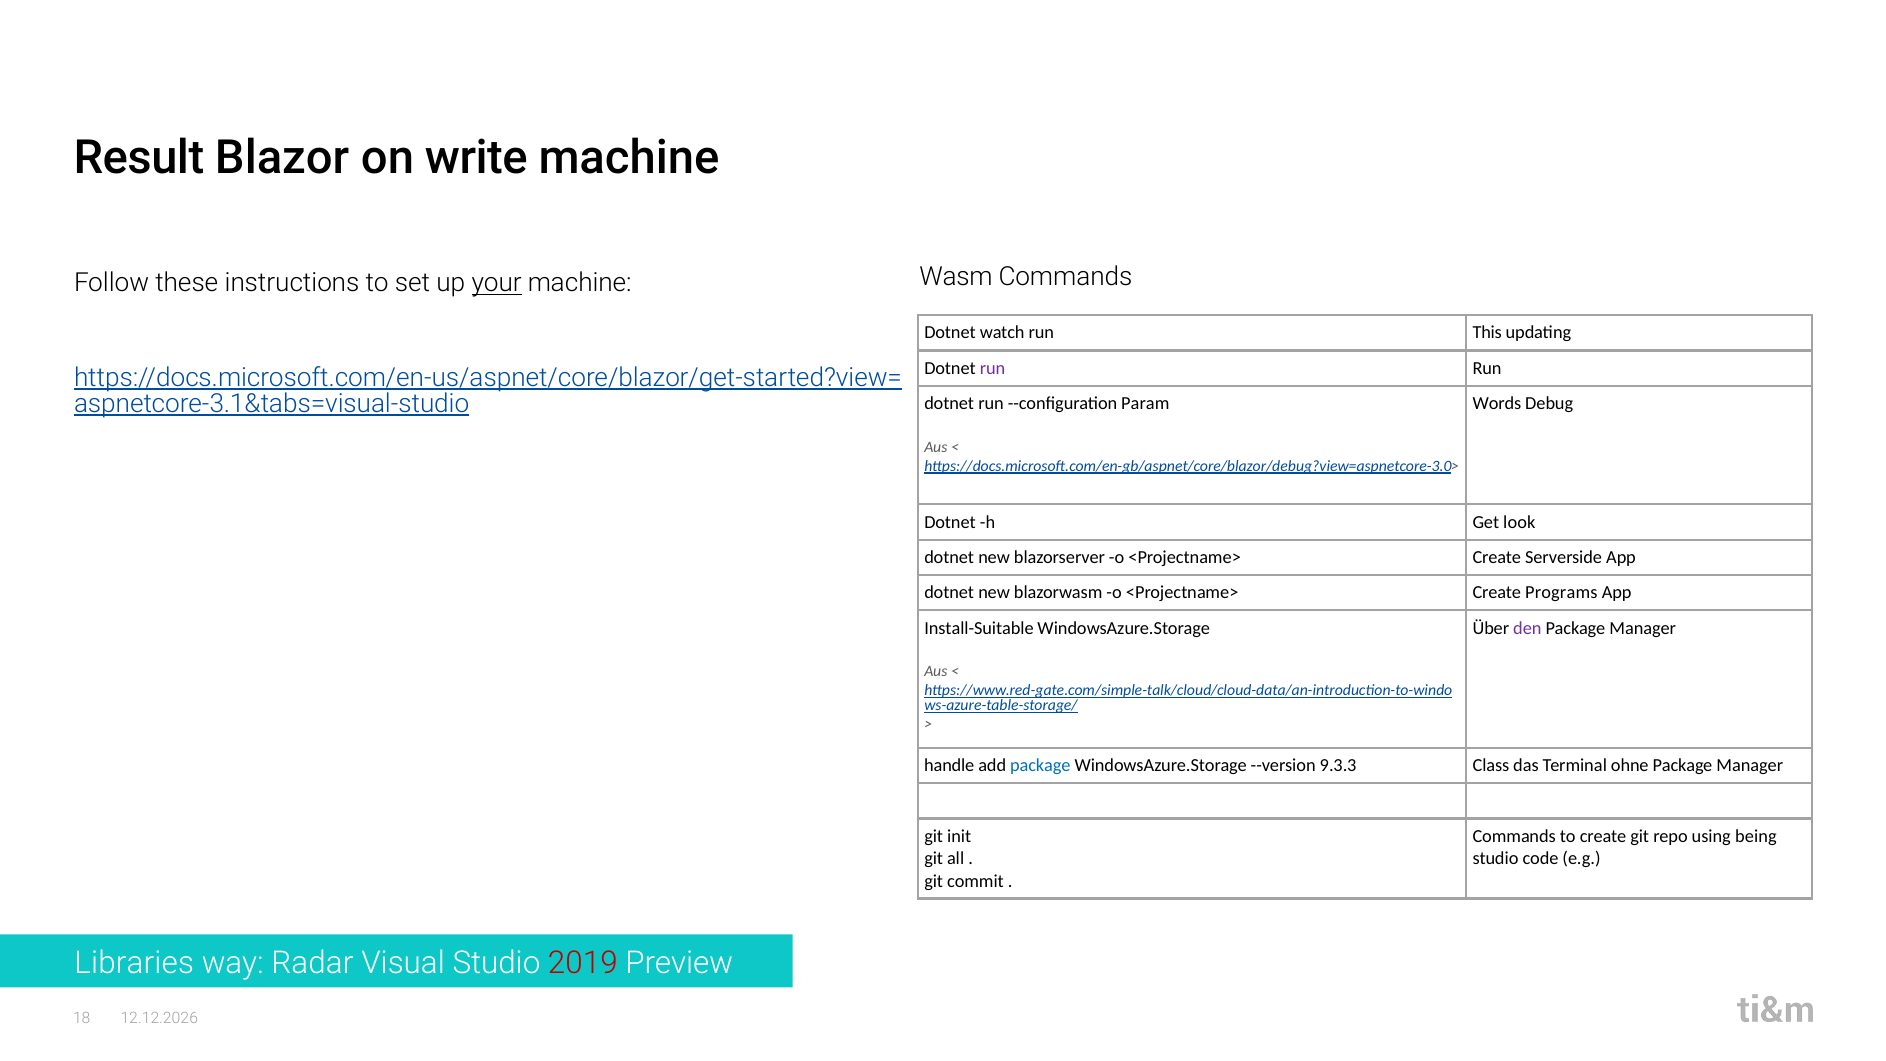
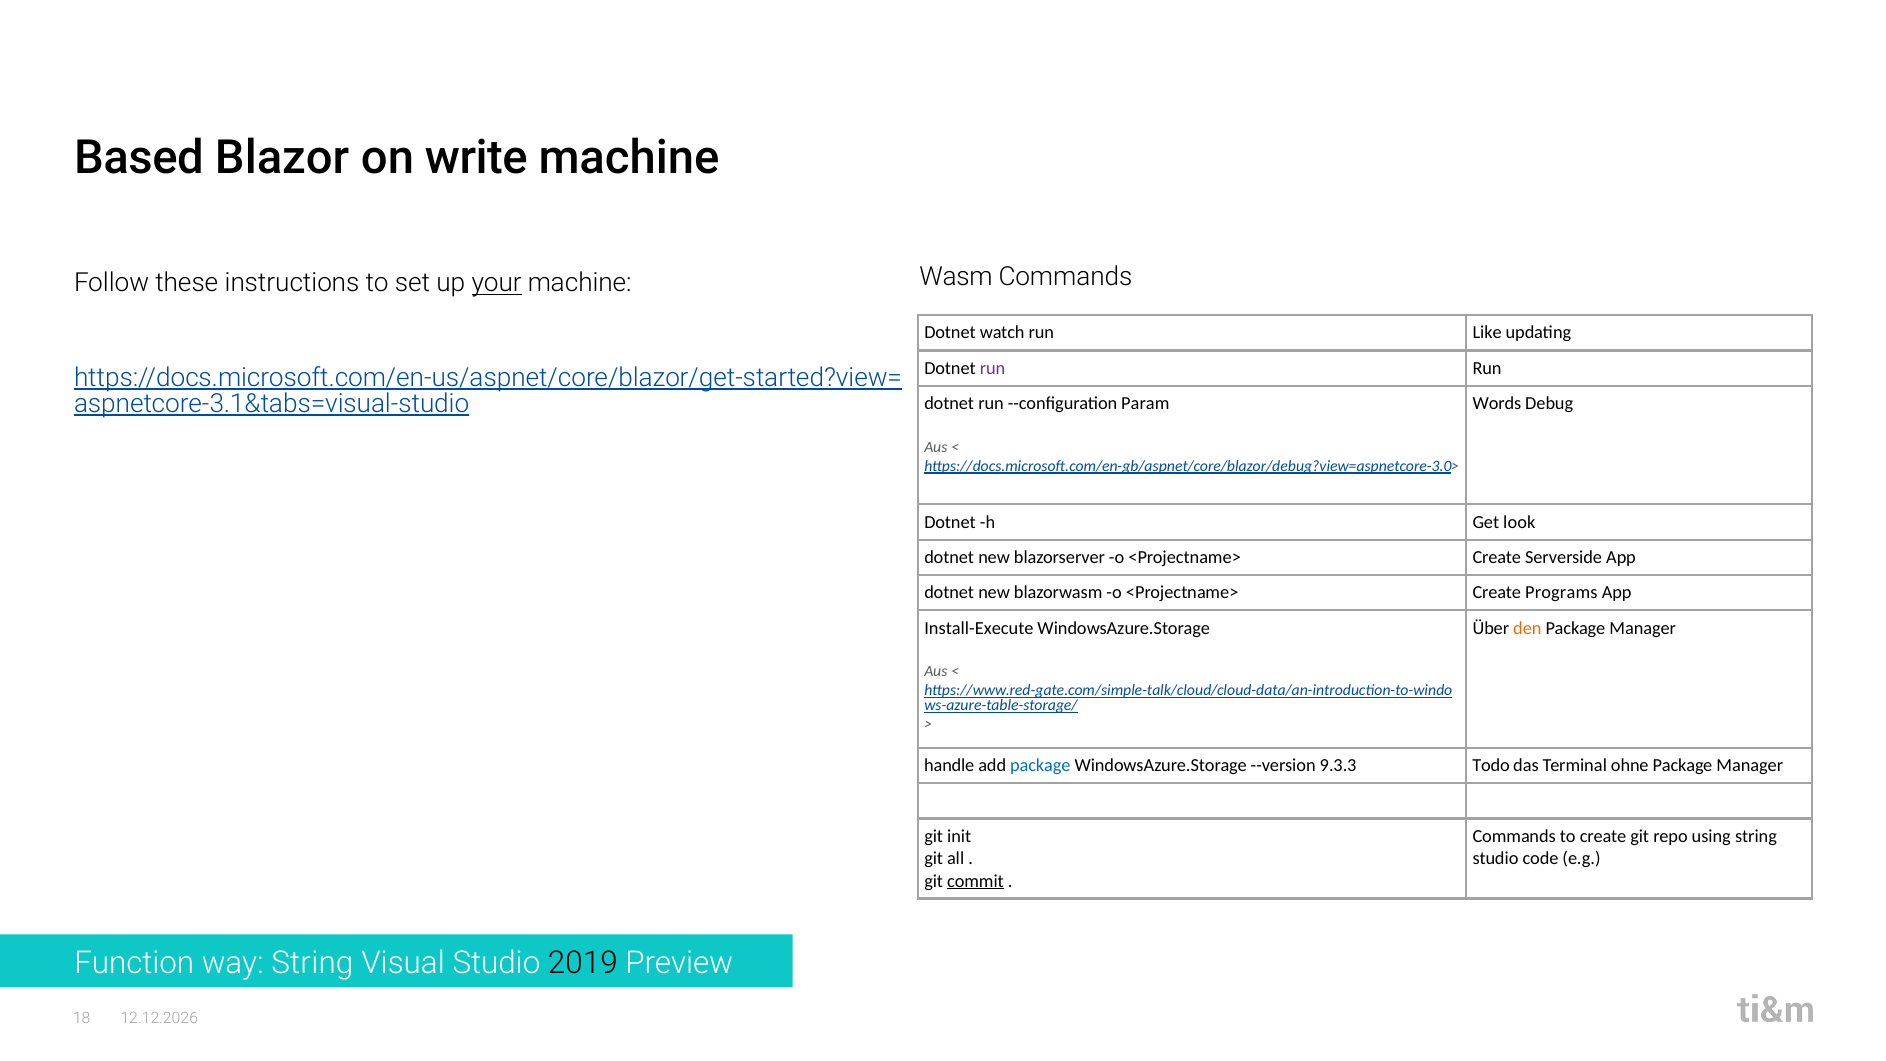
Result: Result -> Based
This: This -> Like
Install-Suitable: Install-Suitable -> Install-Execute
den colour: purple -> orange
Class: Class -> Todo
using being: being -> string
commit underline: none -> present
Libraries: Libraries -> Function
way Radar: Radar -> String
2019 colour: red -> black
